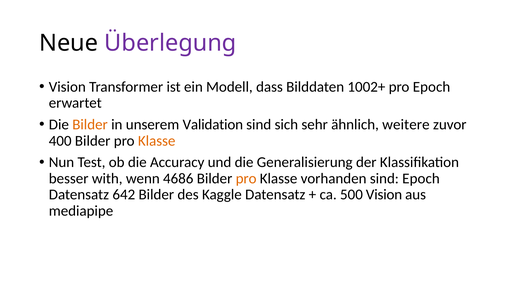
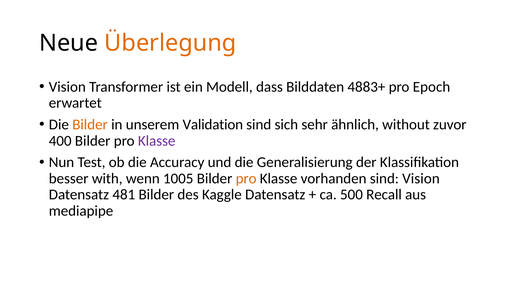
Überlegung colour: purple -> orange
1002+: 1002+ -> 4883+
weitere: weitere -> without
Klasse at (157, 141) colour: orange -> purple
4686: 4686 -> 1005
sind Epoch: Epoch -> Vision
642: 642 -> 481
500 Vision: Vision -> Recall
